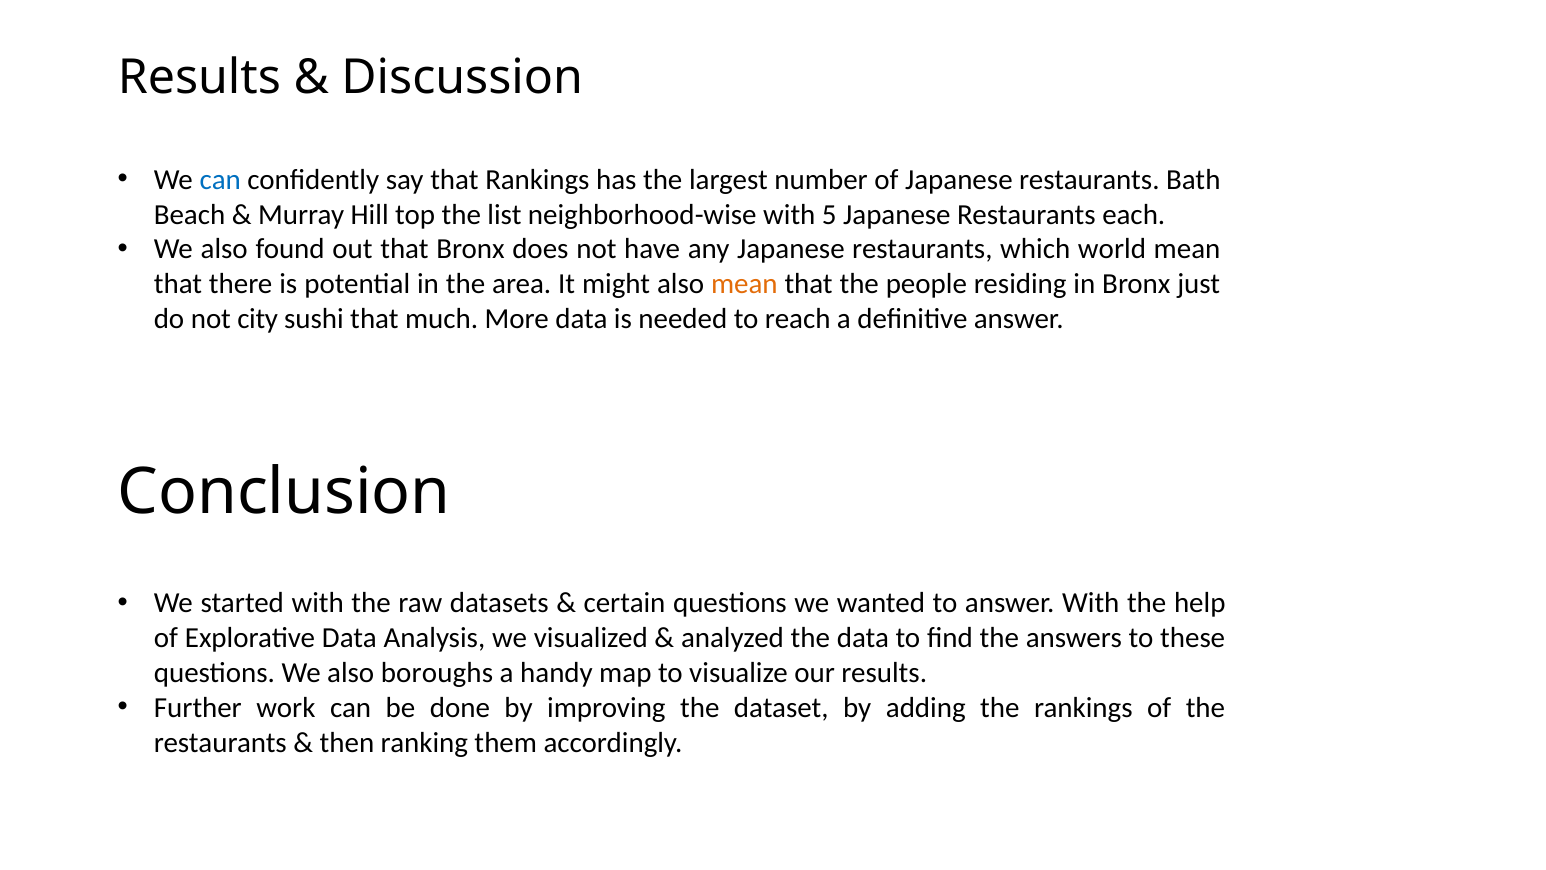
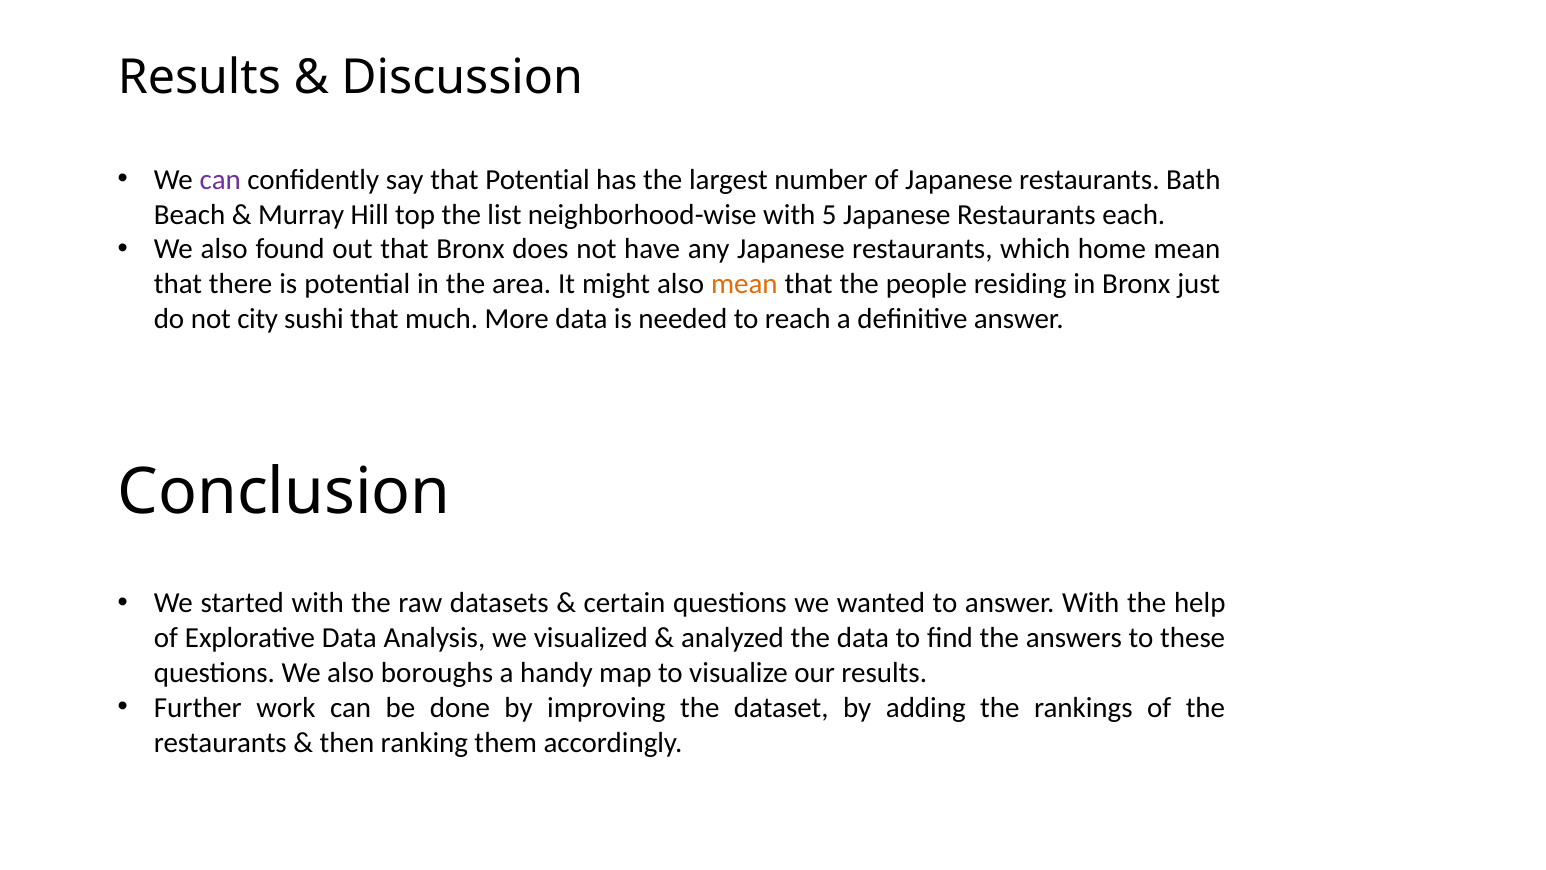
can at (220, 180) colour: blue -> purple
that Rankings: Rankings -> Potential
world: world -> home
